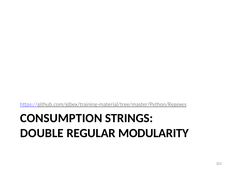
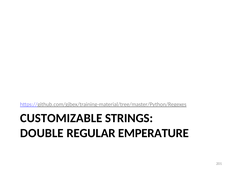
CONSUMPTION: CONSUMPTION -> CUSTOMIZABLE
MODULARITY: MODULARITY -> EMPERATURE
